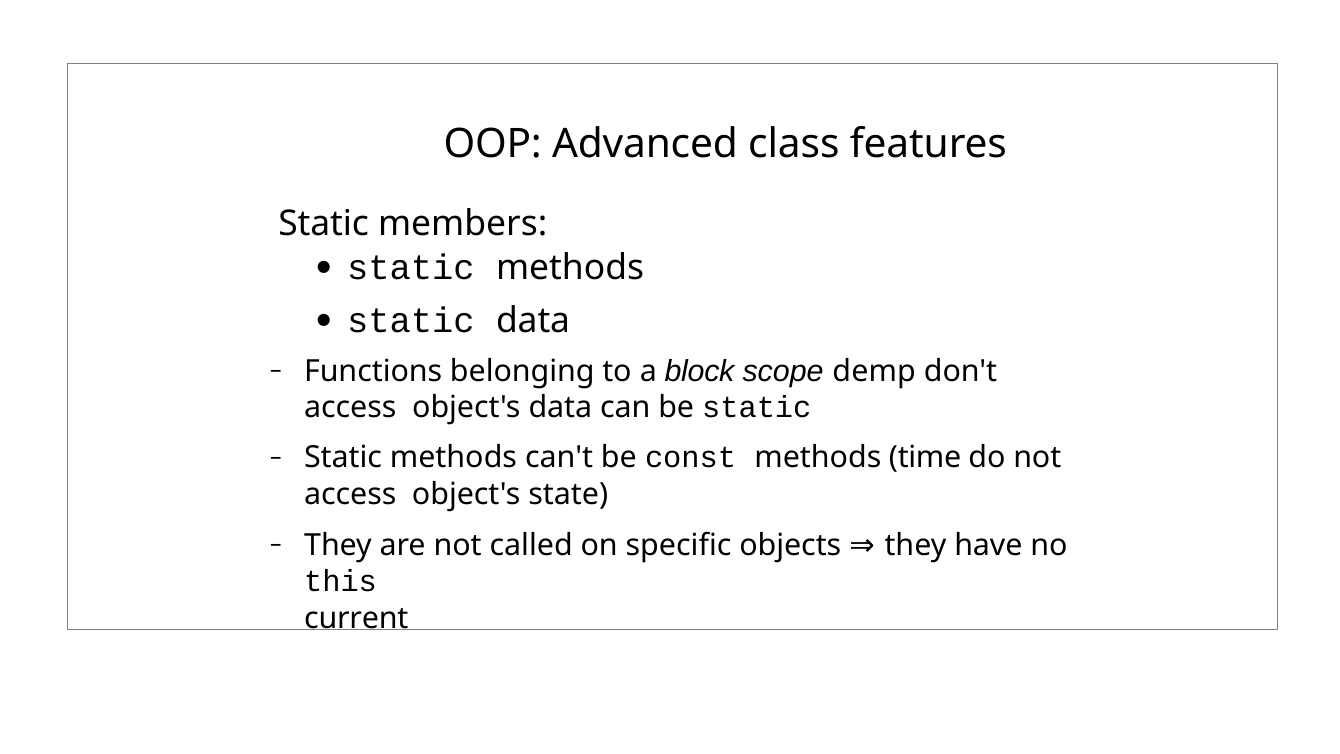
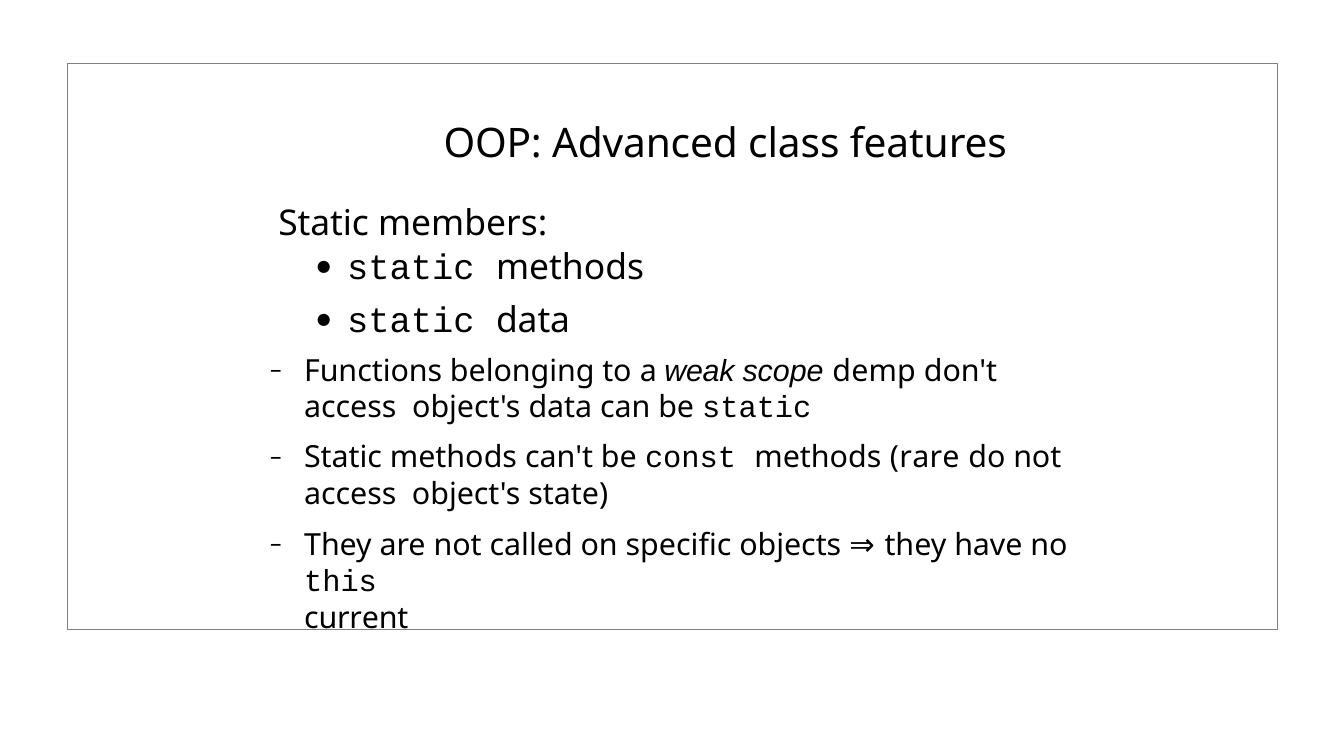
block: block -> weak
time: time -> rare
